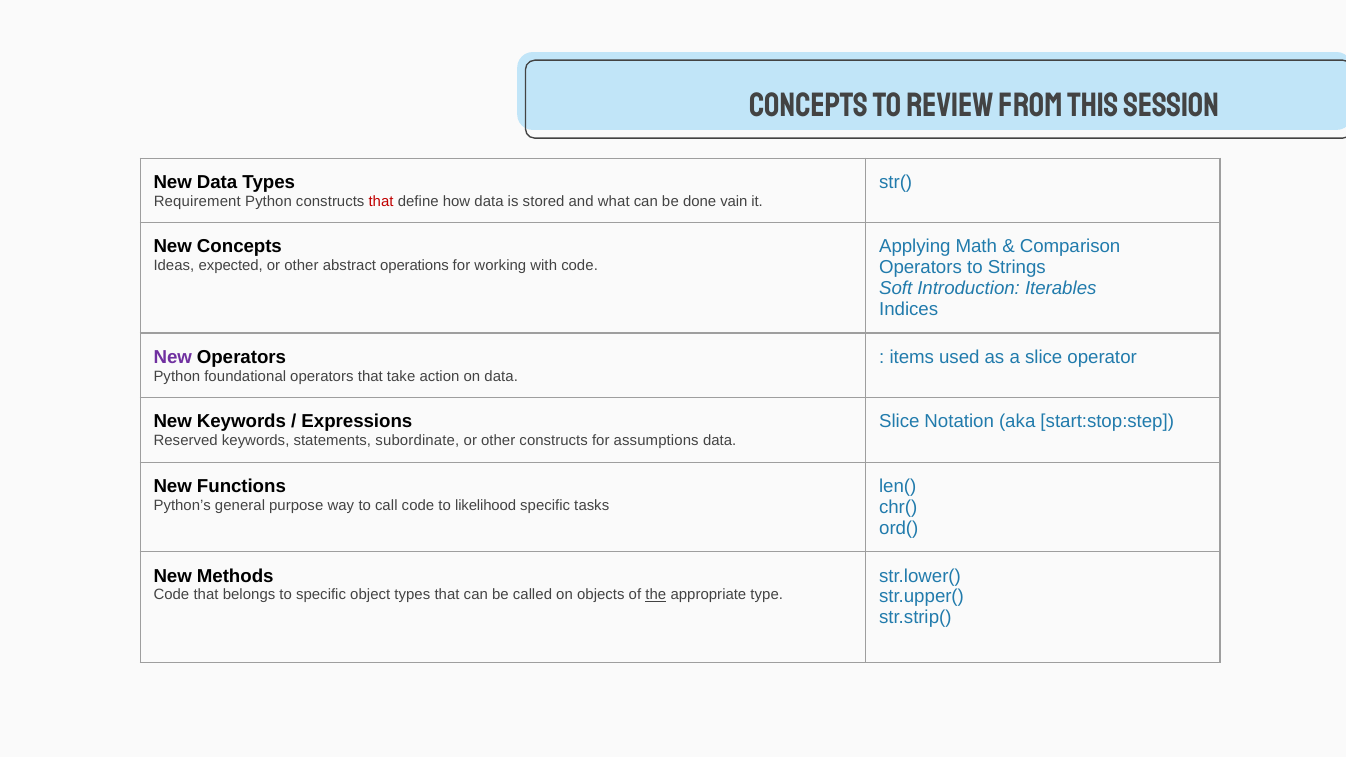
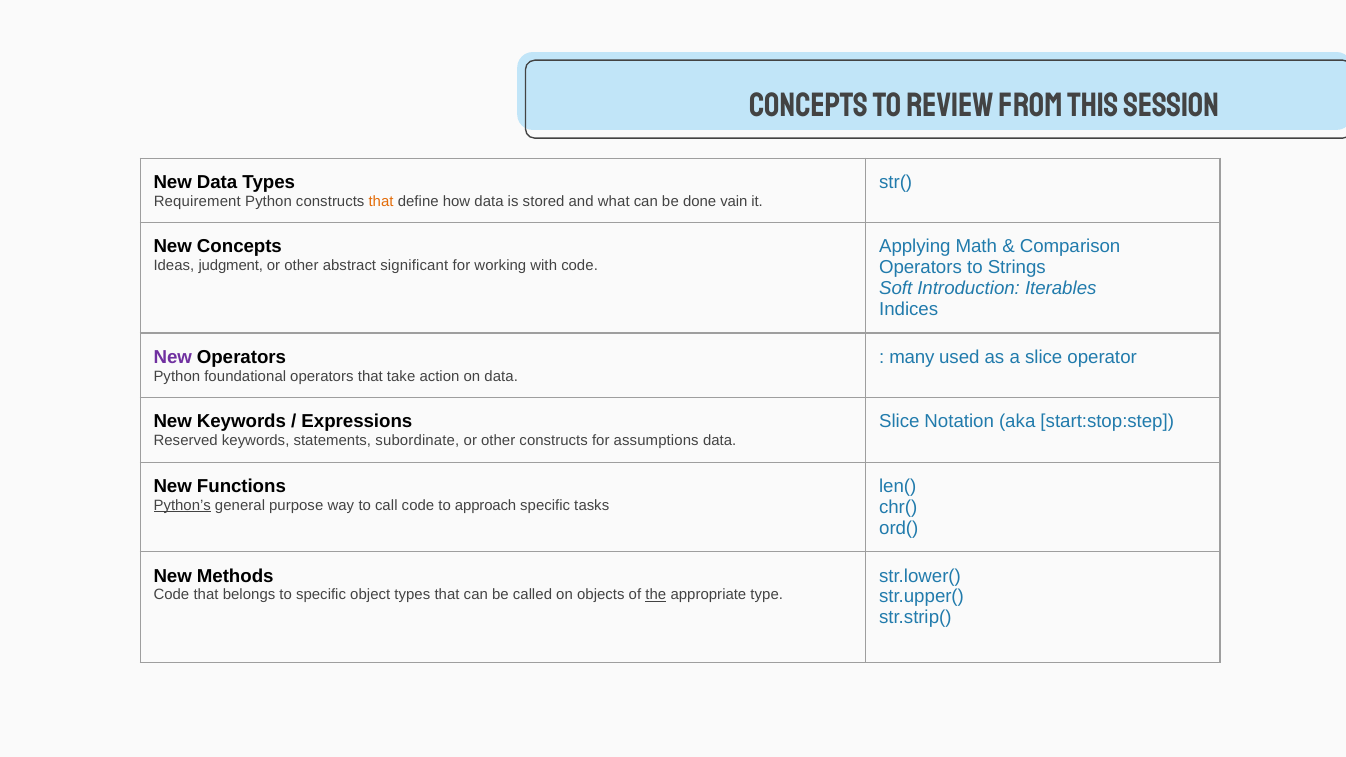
that at (381, 201) colour: red -> orange
expected: expected -> judgment
operations: operations -> significant
items: items -> many
Python’s underline: none -> present
likelihood: likelihood -> approach
